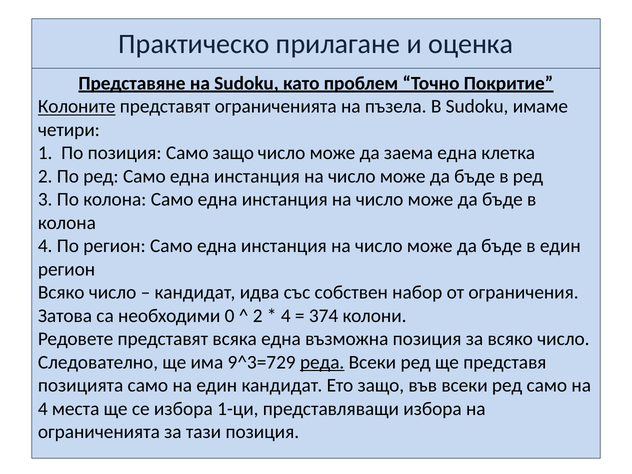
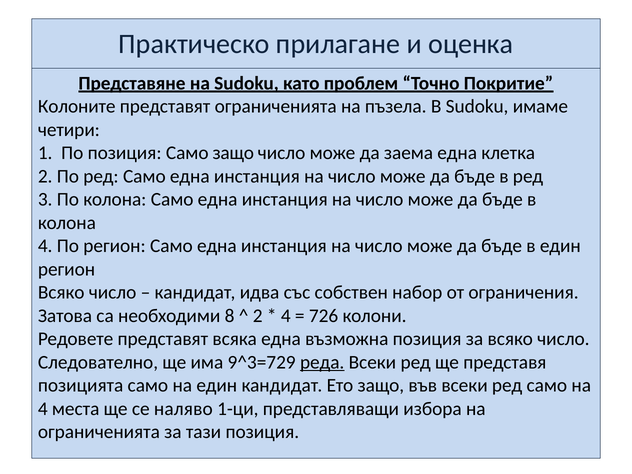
Колоните underline: present -> none
0: 0 -> 8
374: 374 -> 726
се избора: избора -> наляво
